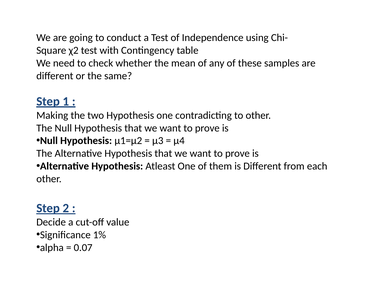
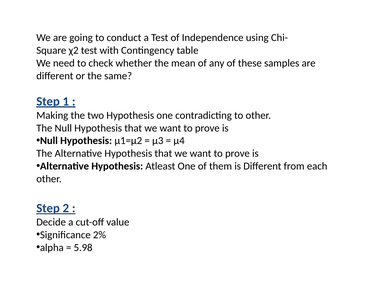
1%: 1% -> 2%
0.07: 0.07 -> 5.98
